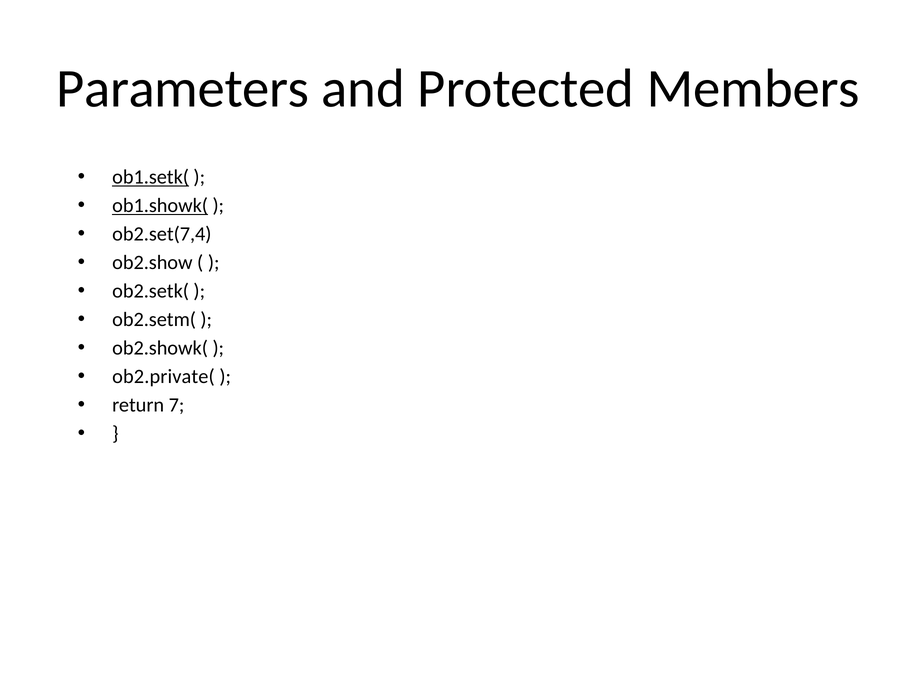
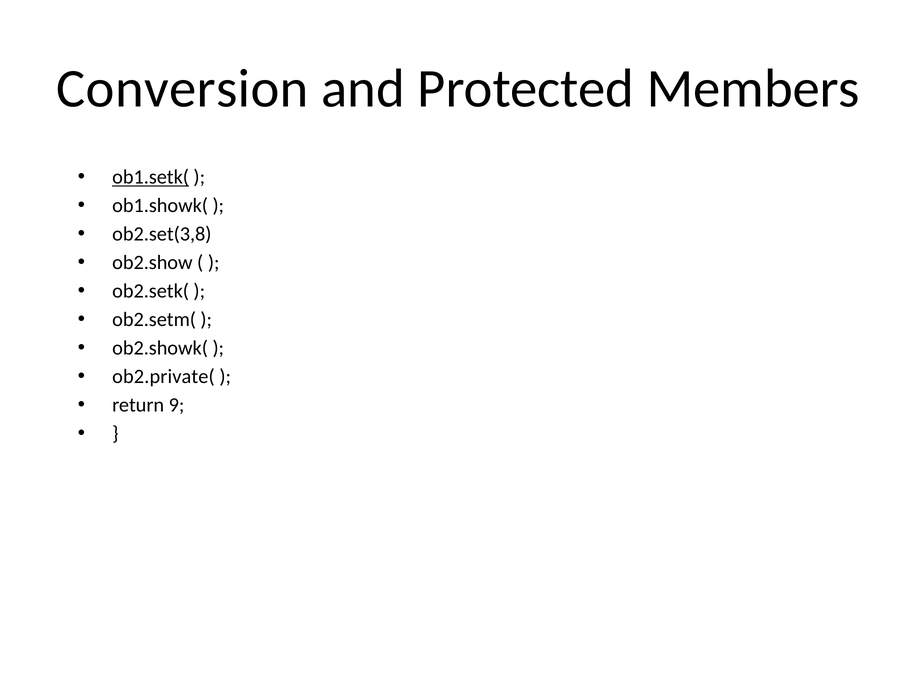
Parameters: Parameters -> Conversion
ob1.showk( underline: present -> none
ob2.set(7,4: ob2.set(7,4 -> ob2.set(3,8
7: 7 -> 9
